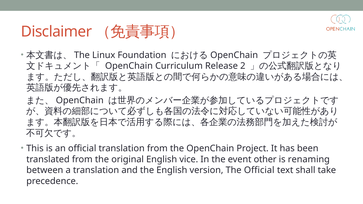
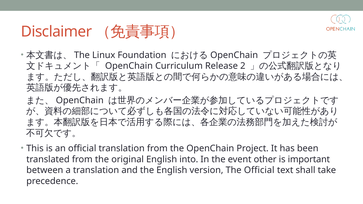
vice: vice -> into
renaming: renaming -> important
